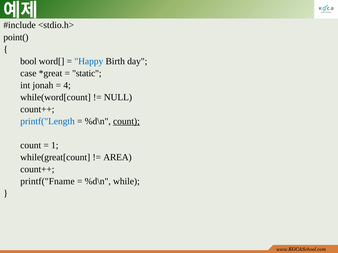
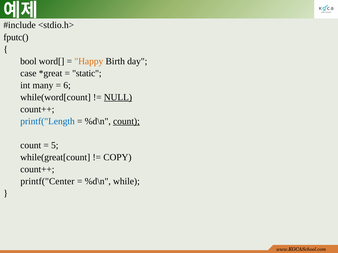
point(: point( -> fputc(
Happy colour: blue -> orange
jonah: jonah -> many
4: 4 -> 6
NULL underline: none -> present
1: 1 -> 5
AREA: AREA -> COPY
printf("Fname: printf("Fname -> printf("Center
